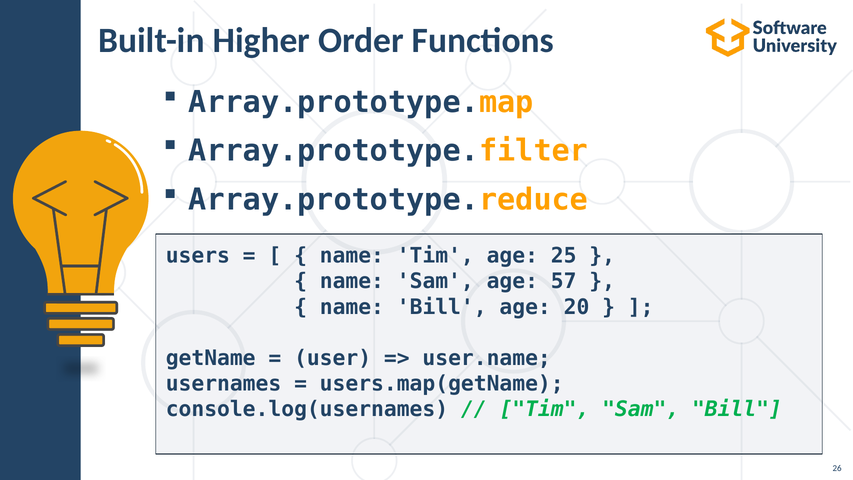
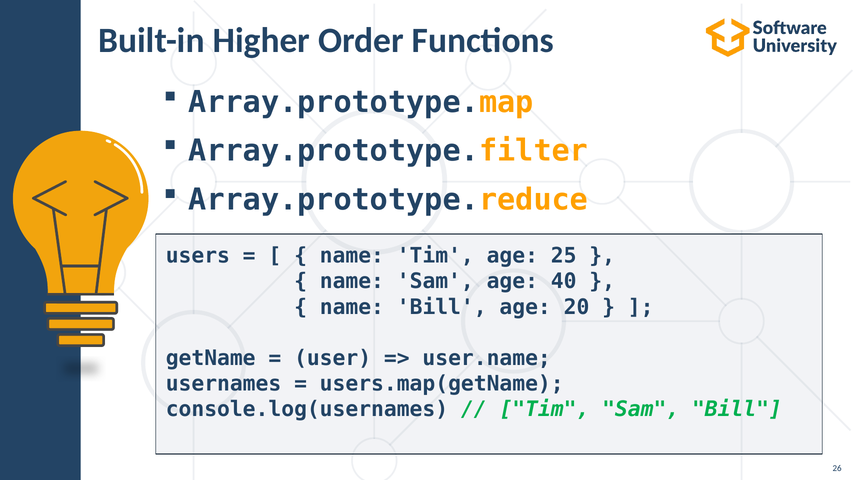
57: 57 -> 40
